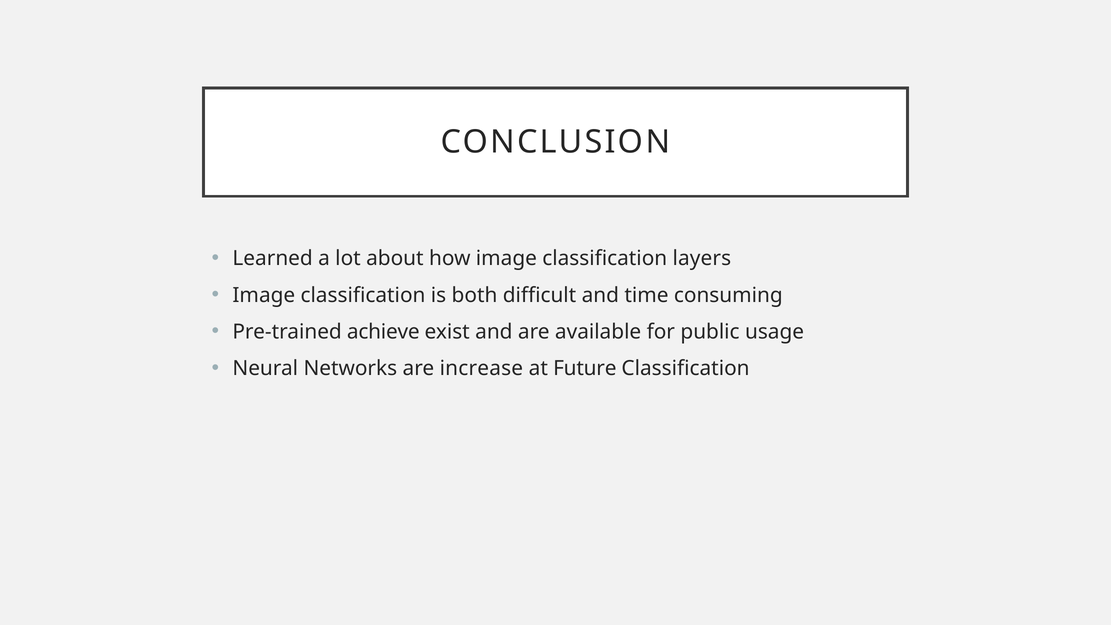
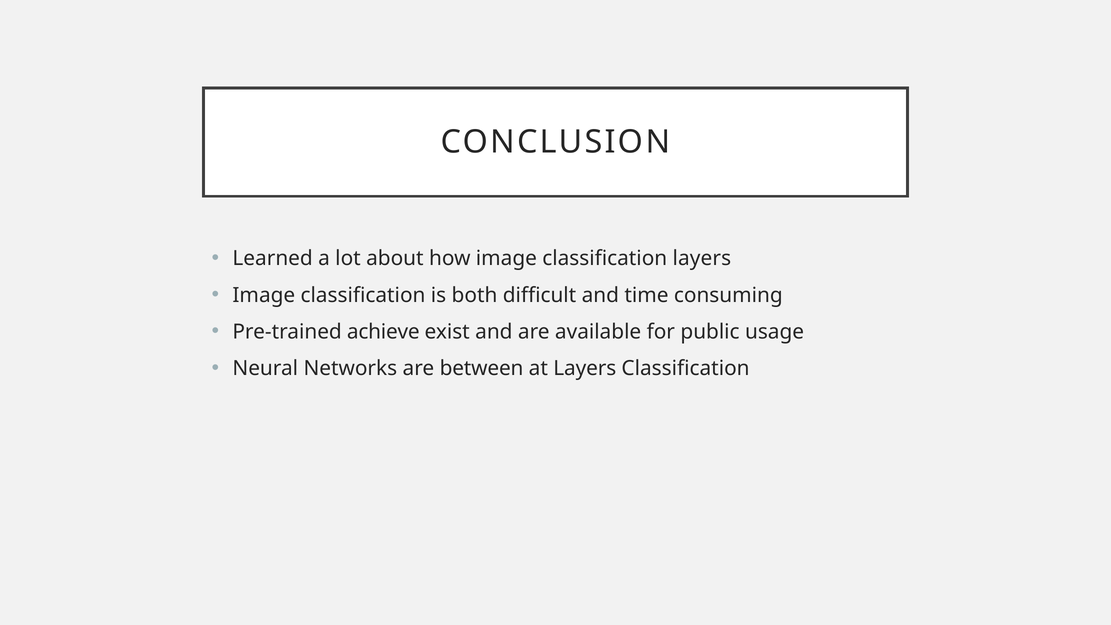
increase: increase -> between
at Future: Future -> Layers
